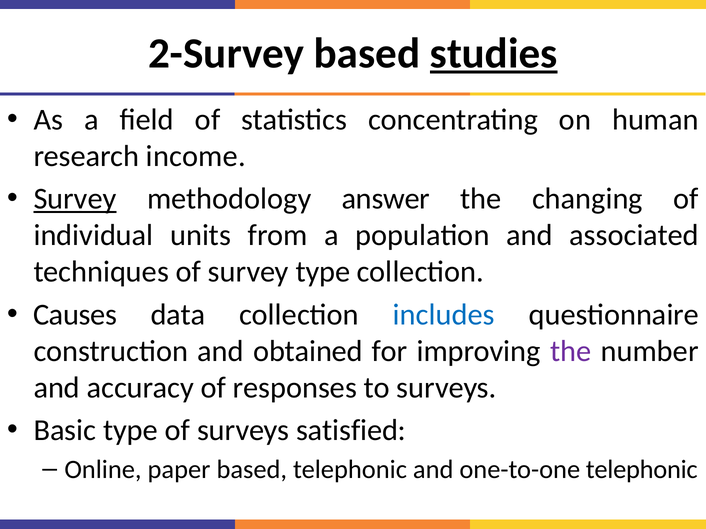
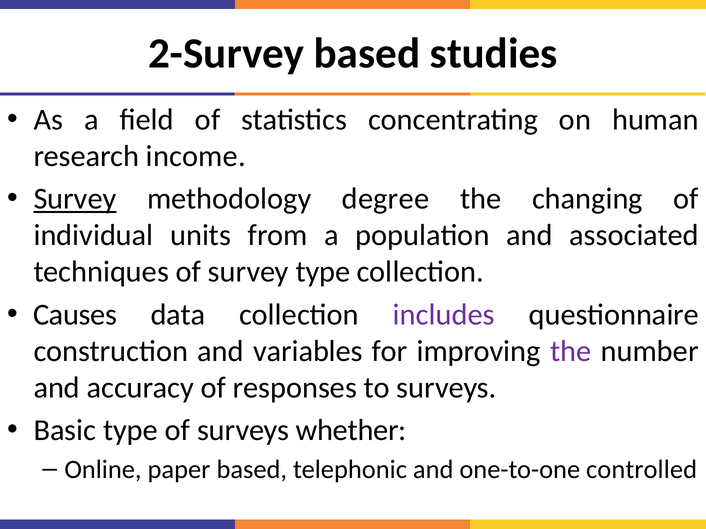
studies underline: present -> none
answer: answer -> degree
includes colour: blue -> purple
obtained: obtained -> variables
satisfied: satisfied -> whether
one-to-one telephonic: telephonic -> controlled
